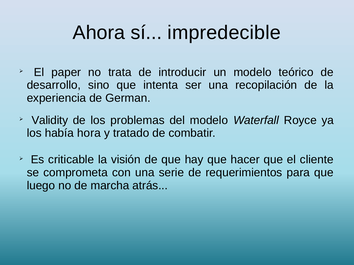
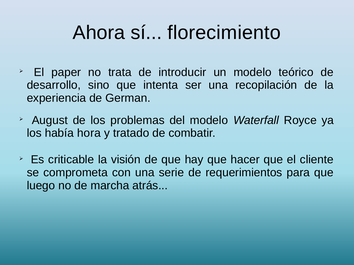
impredecible: impredecible -> florecimiento
Validity: Validity -> August
